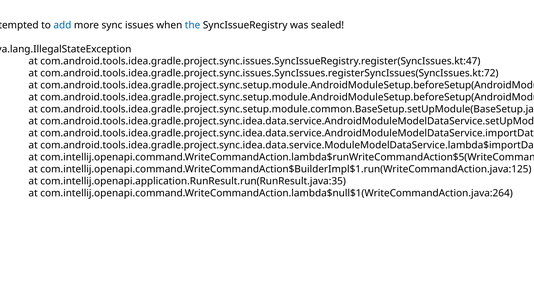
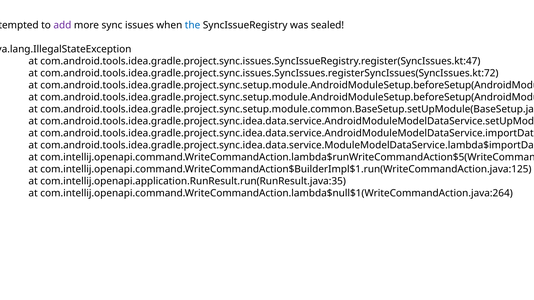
add colour: blue -> purple
